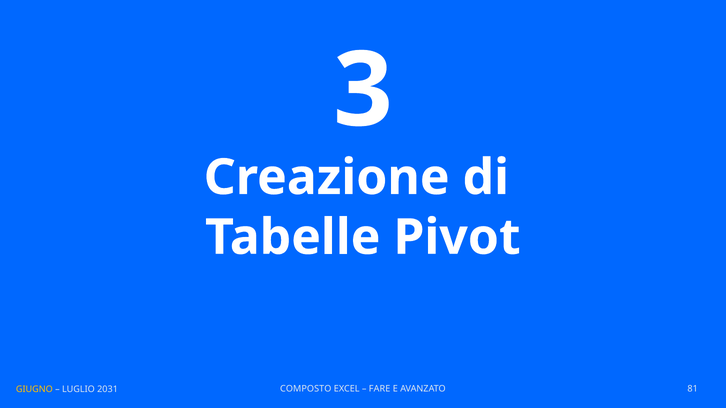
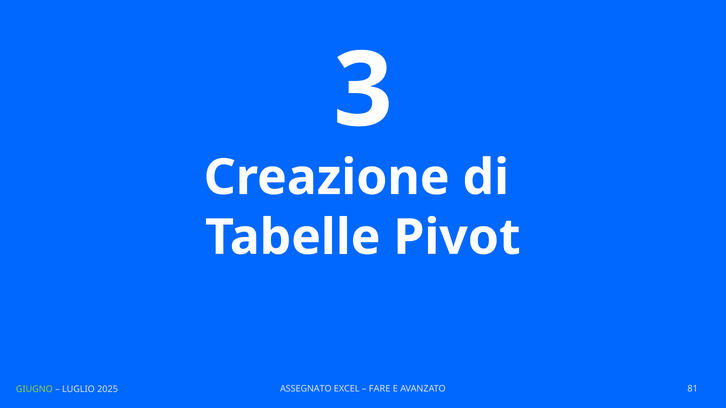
COMPOSTO: COMPOSTO -> ASSEGNATO
GIUGNO colour: yellow -> light green
2031: 2031 -> 2025
